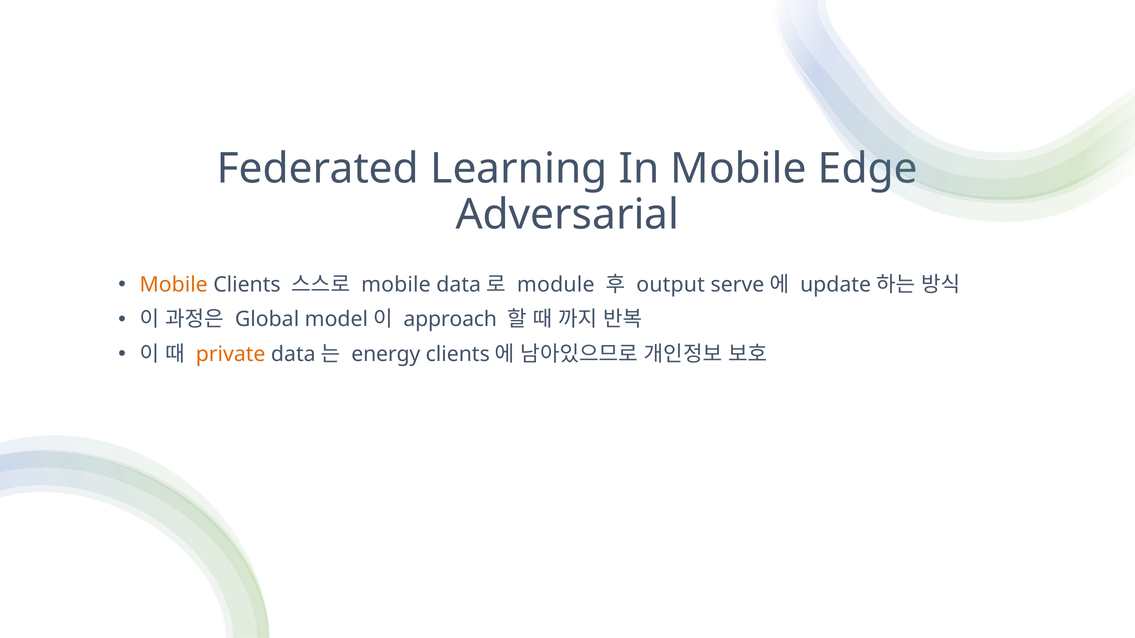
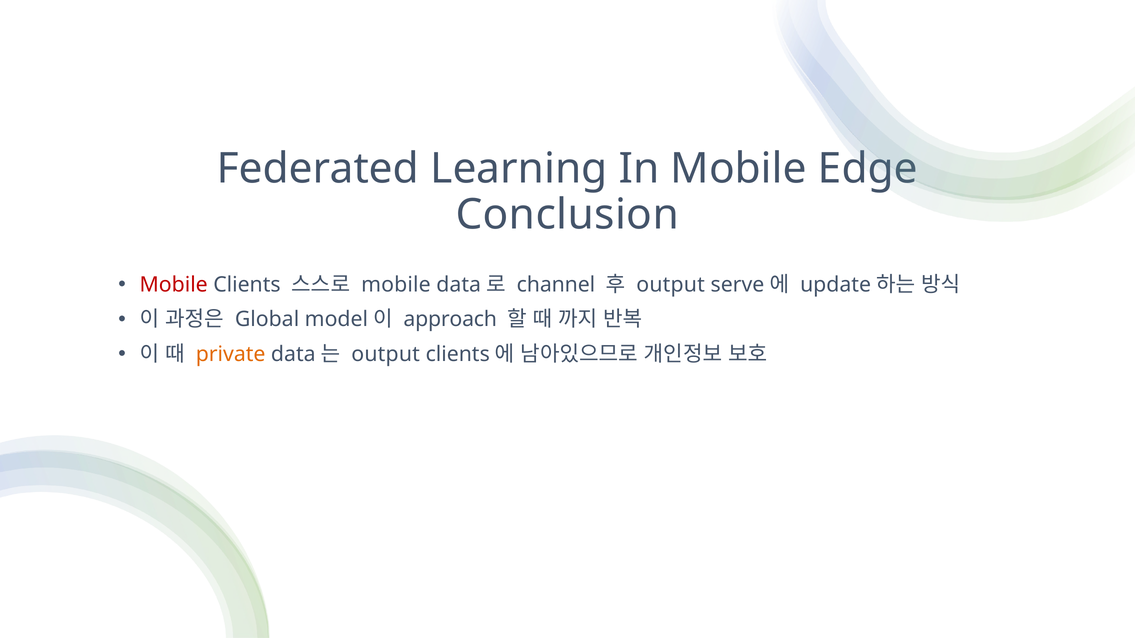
Adversarial: Adversarial -> Conclusion
Mobile at (174, 285) colour: orange -> red
module: module -> channel
energy at (386, 354): energy -> output
